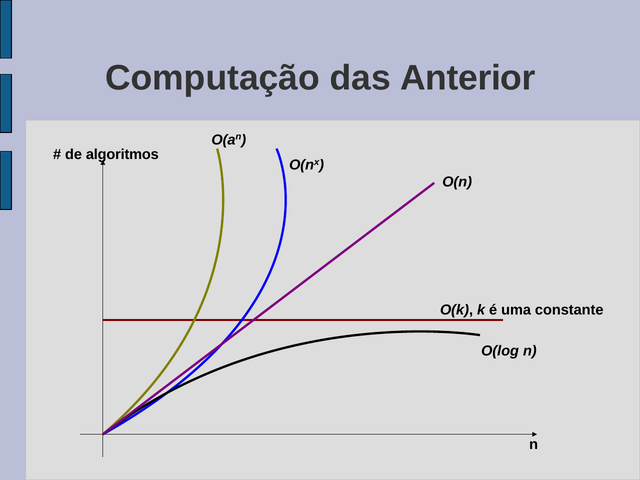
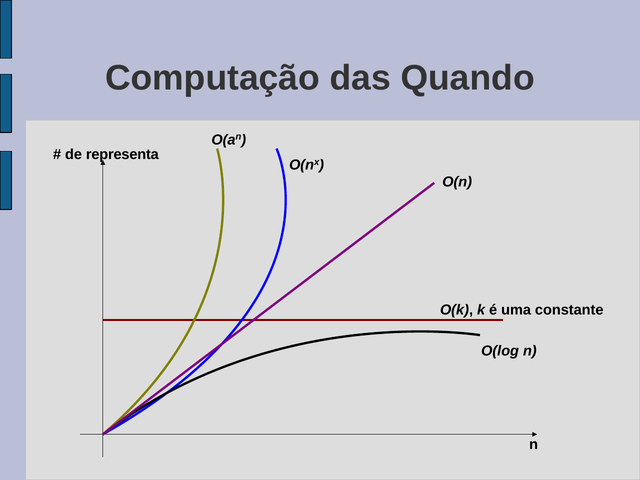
Anterior: Anterior -> Quando
algoritmos: algoritmos -> representa
